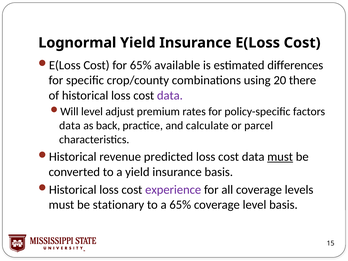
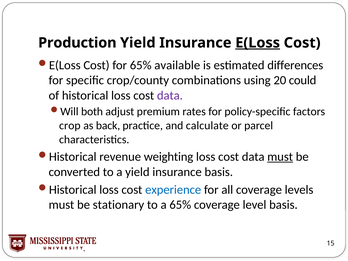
Lognormal: Lognormal -> Production
E(Loss underline: none -> present
there: there -> could
level at (92, 112): level -> both
data at (70, 126): data -> crop
predicted: predicted -> weighting
experience colour: purple -> blue
